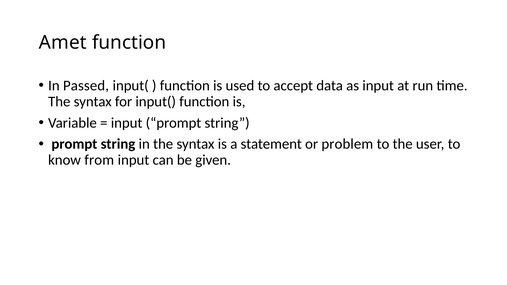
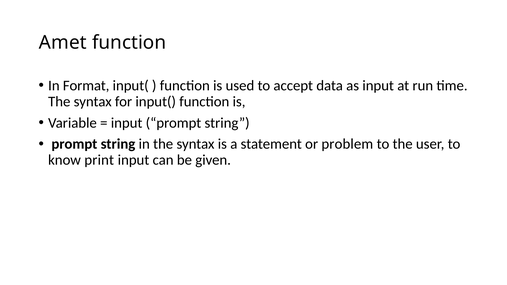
Passed: Passed -> Format
from: from -> print
